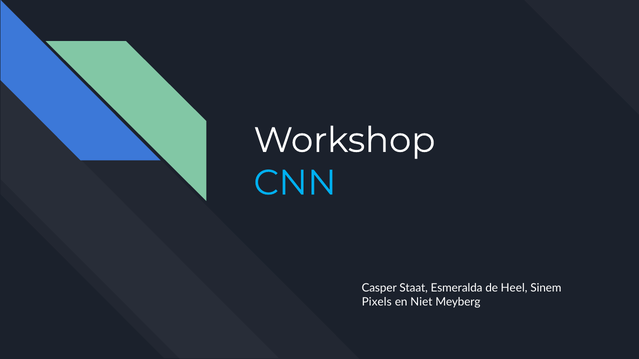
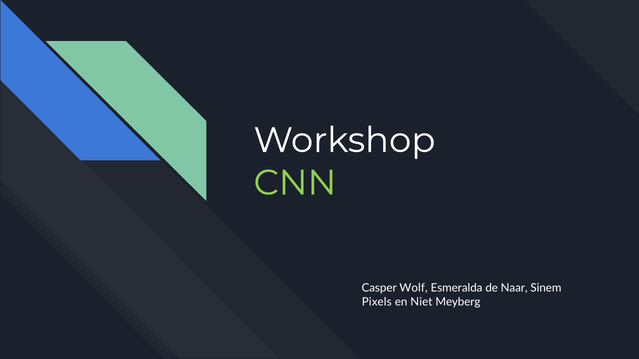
CNN colour: light blue -> light green
Staat: Staat -> Wolf
Heel: Heel -> Naar
